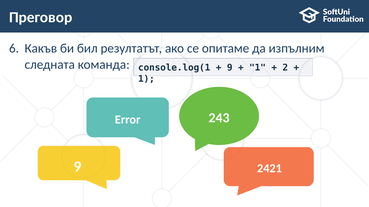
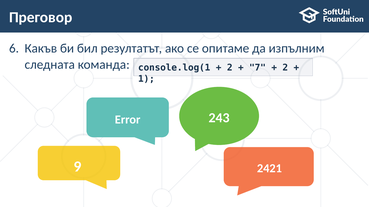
9 at (230, 68): 9 -> 2
1 at (258, 68): 1 -> 7
